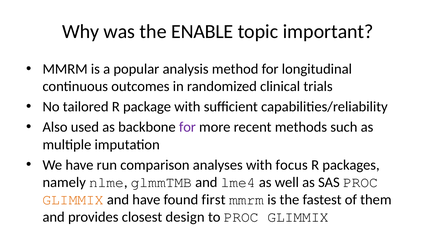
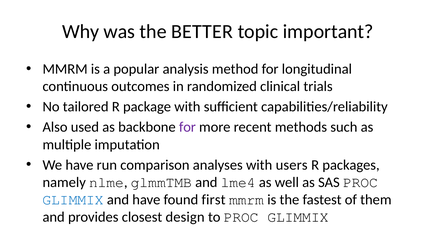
ENABLE: ENABLE -> BETTER
focus: focus -> users
GLIMMIX at (73, 200) colour: orange -> blue
